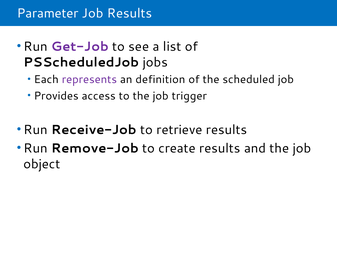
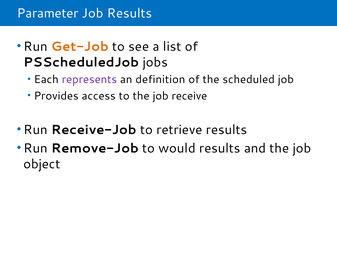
Get-Job colour: purple -> orange
trigger: trigger -> receive
create: create -> would
